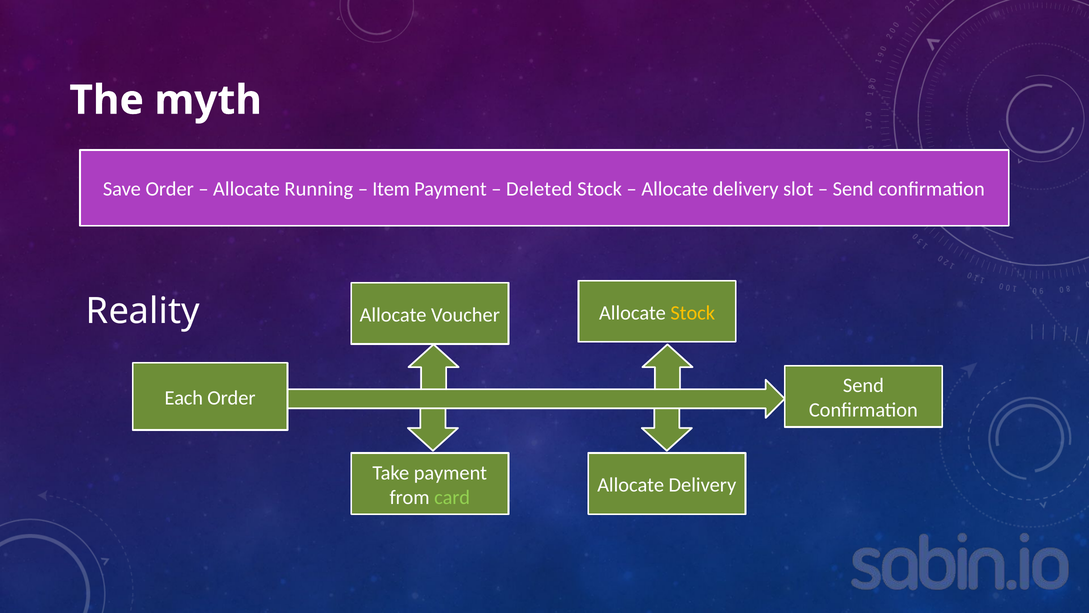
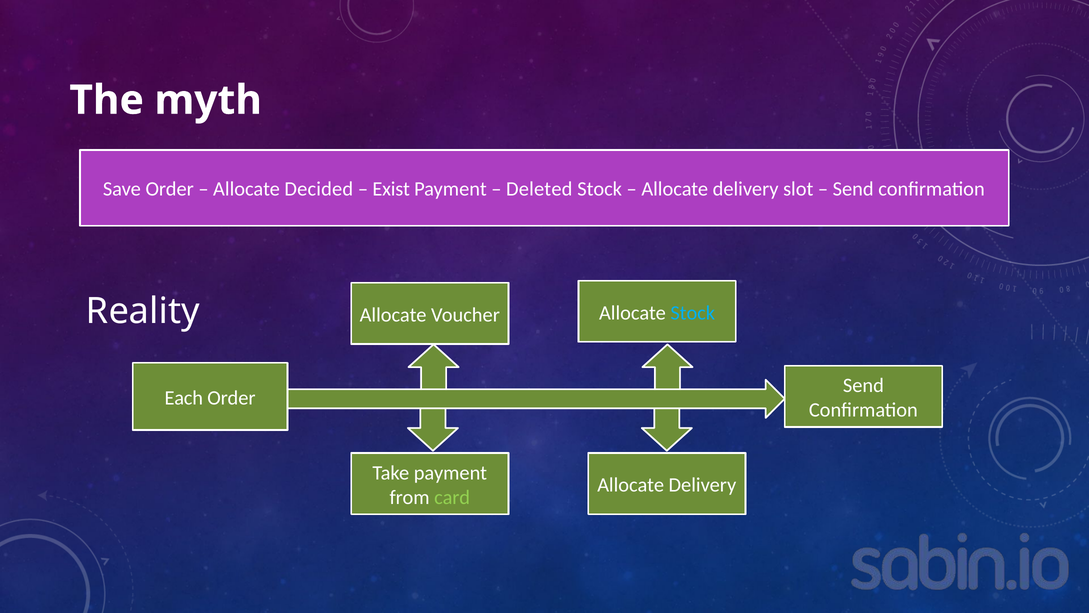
Running: Running -> Decided
Item: Item -> Exist
Stock at (693, 313) colour: yellow -> light blue
